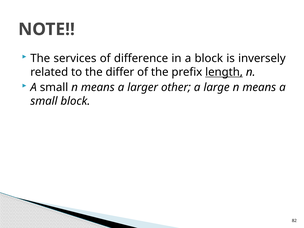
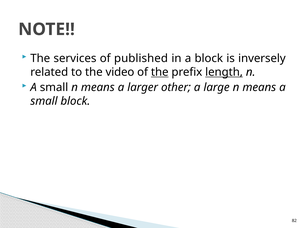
difference: difference -> published
differ: differ -> video
the at (160, 72) underline: none -> present
